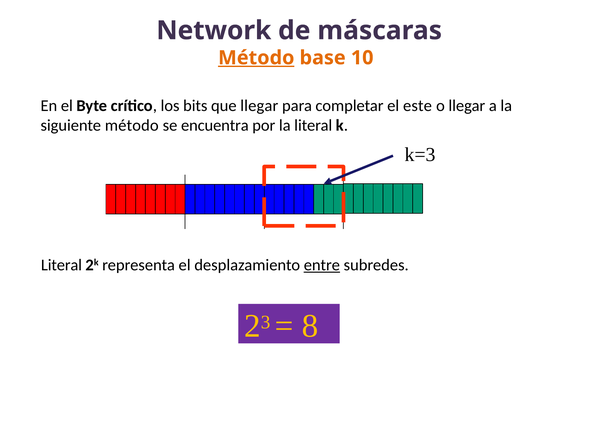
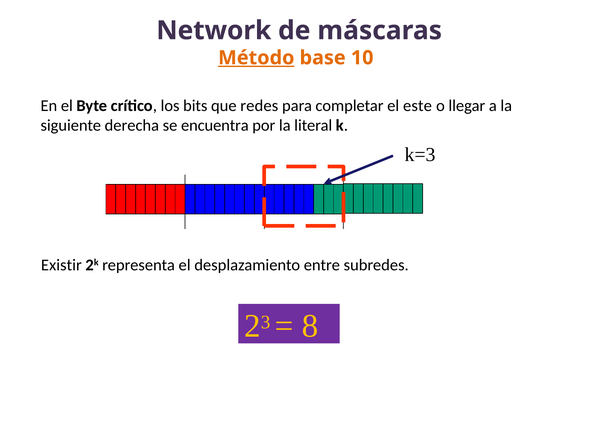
que llegar: llegar -> redes
siguiente método: método -> derecha
Literal at (61, 265): Literal -> Existir
entre underline: present -> none
